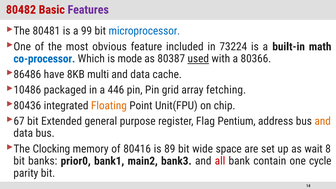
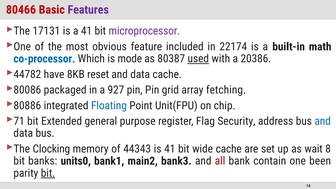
80482: 80482 -> 80466
80481: 80481 -> 17131
a 99: 99 -> 41
microprocessor colour: blue -> purple
73224: 73224 -> 22174
80366: 80366 -> 20386
86486: 86486 -> 44782
multi: multi -> reset
10486: 10486 -> 80086
446: 446 -> 927
80436: 80436 -> 80886
Floating colour: orange -> blue
67: 67 -> 71
Pentium: Pentium -> Security
and at (323, 121) colour: orange -> blue
80416: 80416 -> 44343
is 89: 89 -> 41
wide space: space -> cache
prior0: prior0 -> units0
cycle: cycle -> been
bit at (48, 173) underline: none -> present
